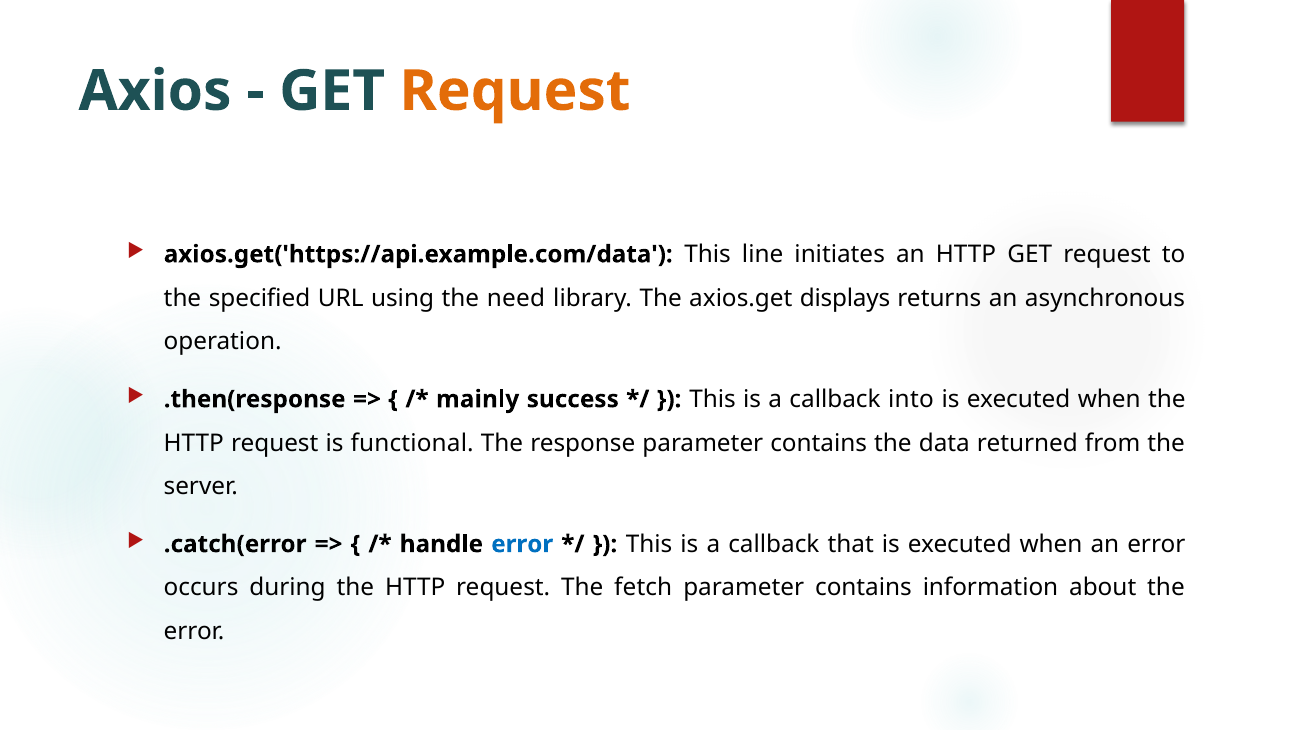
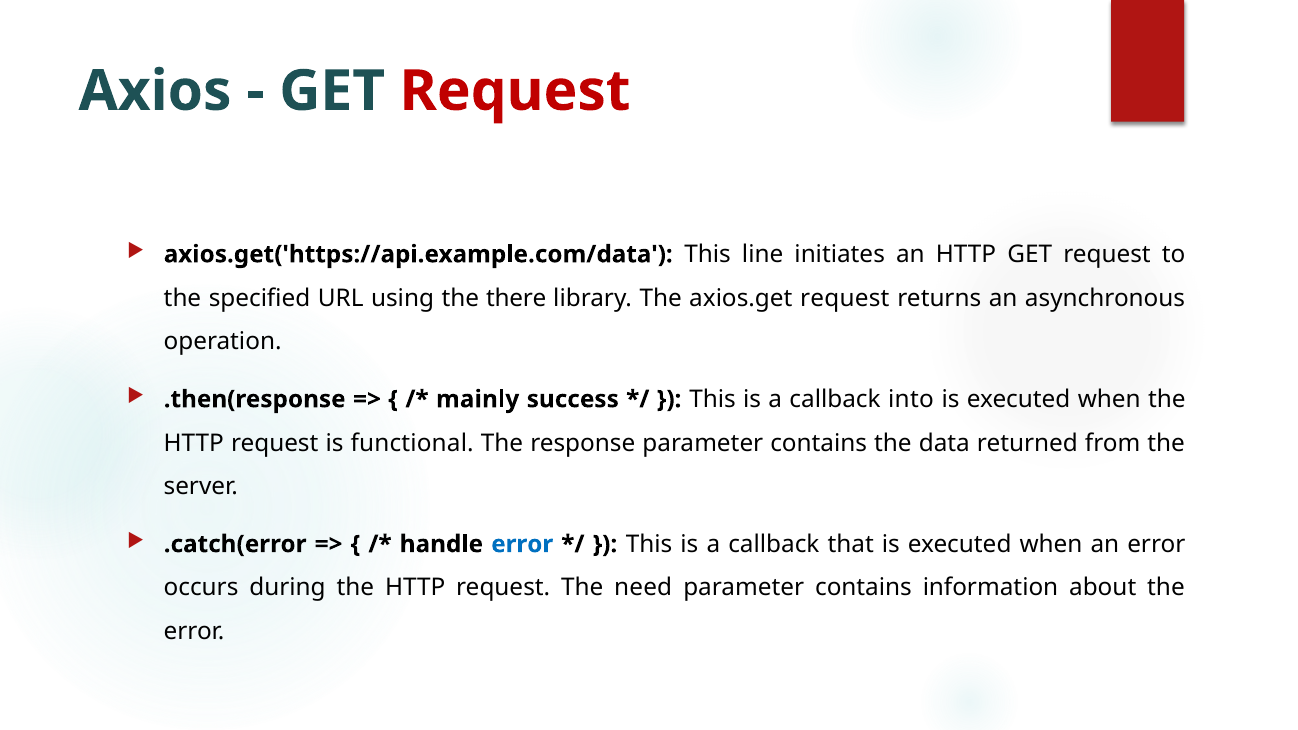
Request at (515, 91) colour: orange -> red
need: need -> there
axios.get displays: displays -> request
fetch: fetch -> need
